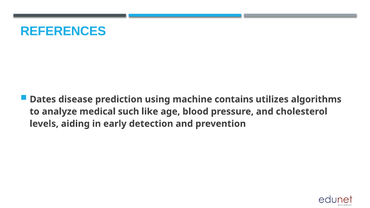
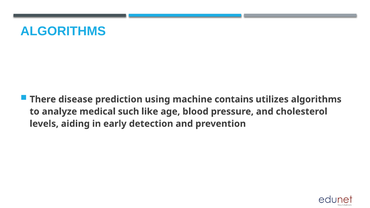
REFERENCES at (63, 31): REFERENCES -> ALGORITHMS
Dates: Dates -> There
